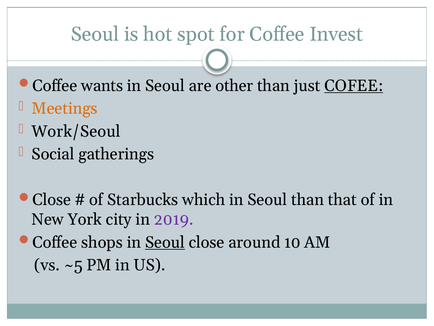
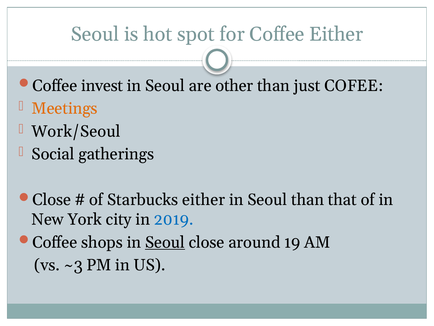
Coffee Invest: Invest -> Either
wants: wants -> invest
COFEE underline: present -> none
Starbucks which: which -> either
2019 colour: purple -> blue
10: 10 -> 19
~5: ~5 -> ~3
